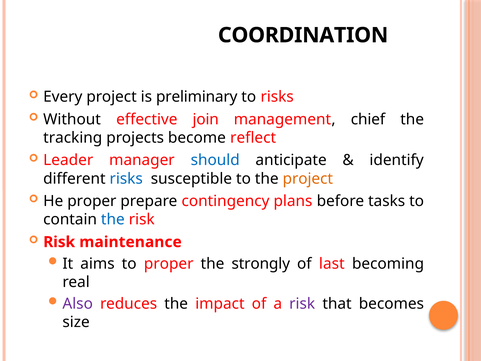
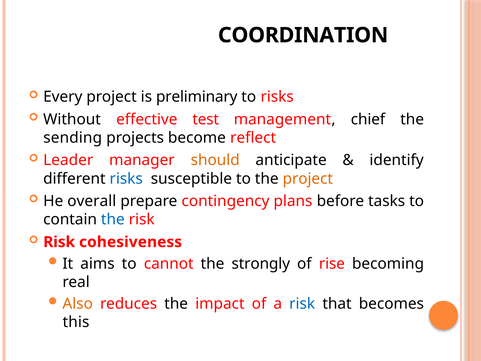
join: join -> test
tracking: tracking -> sending
should colour: blue -> orange
He proper: proper -> overall
maintenance: maintenance -> cohesiveness
to proper: proper -> cannot
last: last -> rise
Also colour: purple -> orange
risk at (302, 304) colour: purple -> blue
size: size -> this
